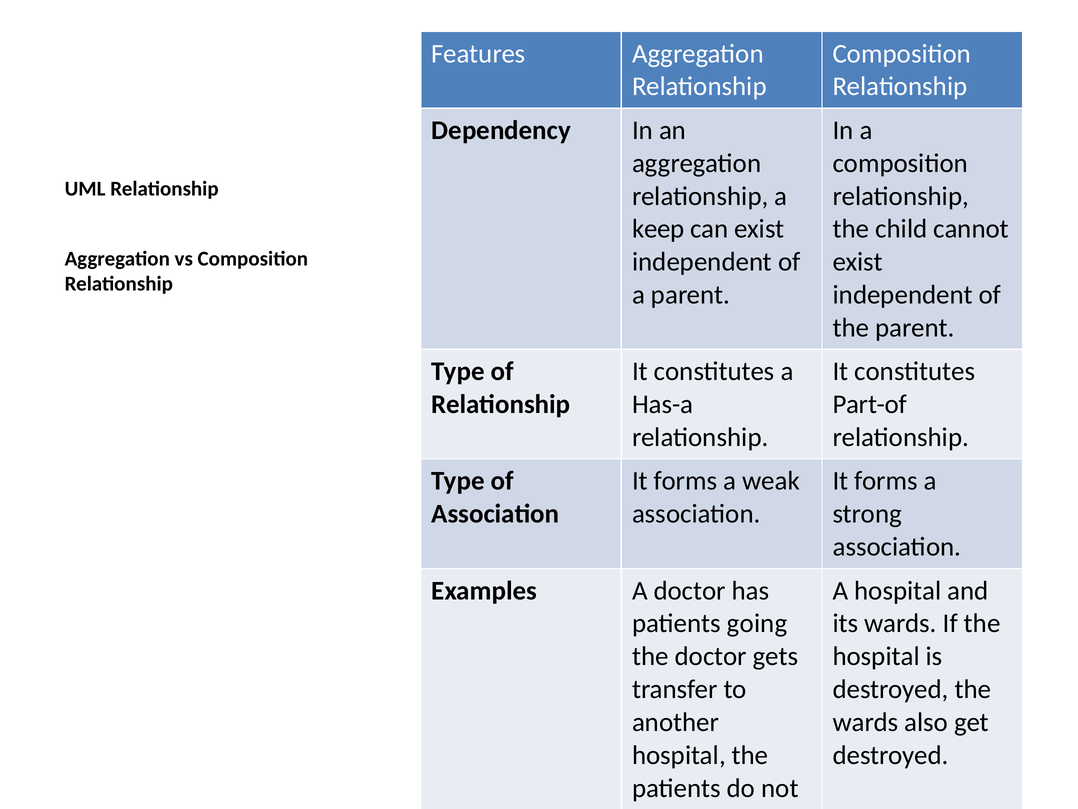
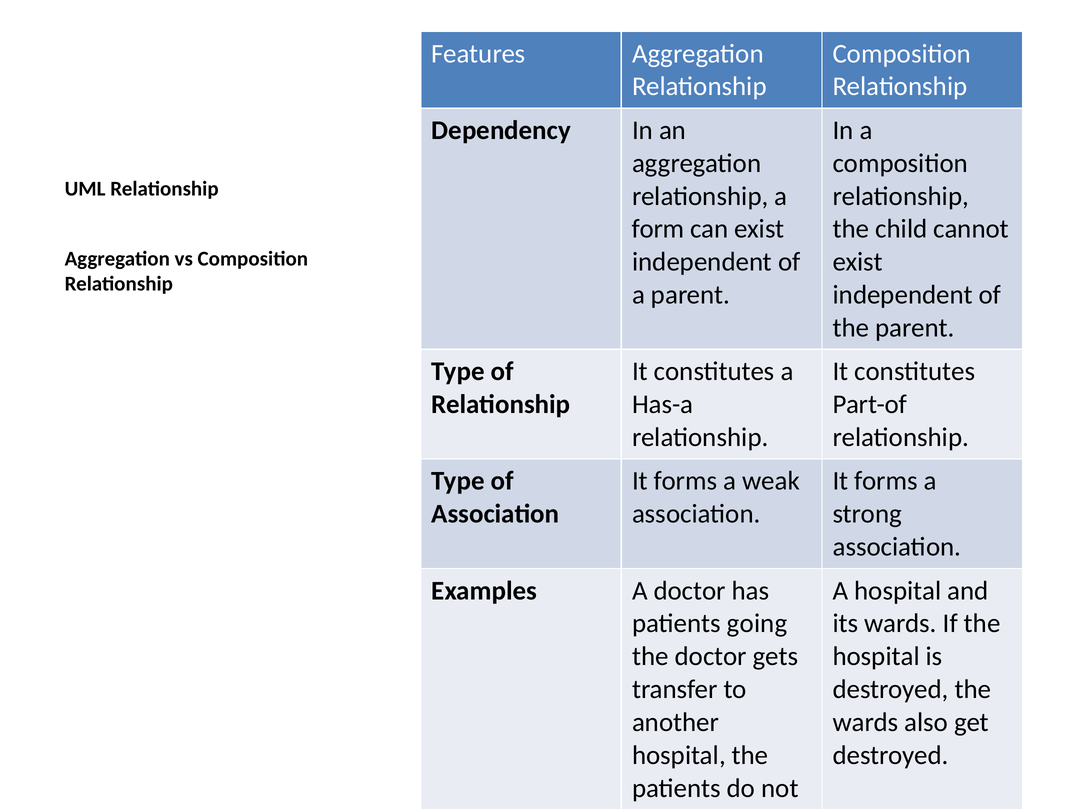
keep: keep -> form
